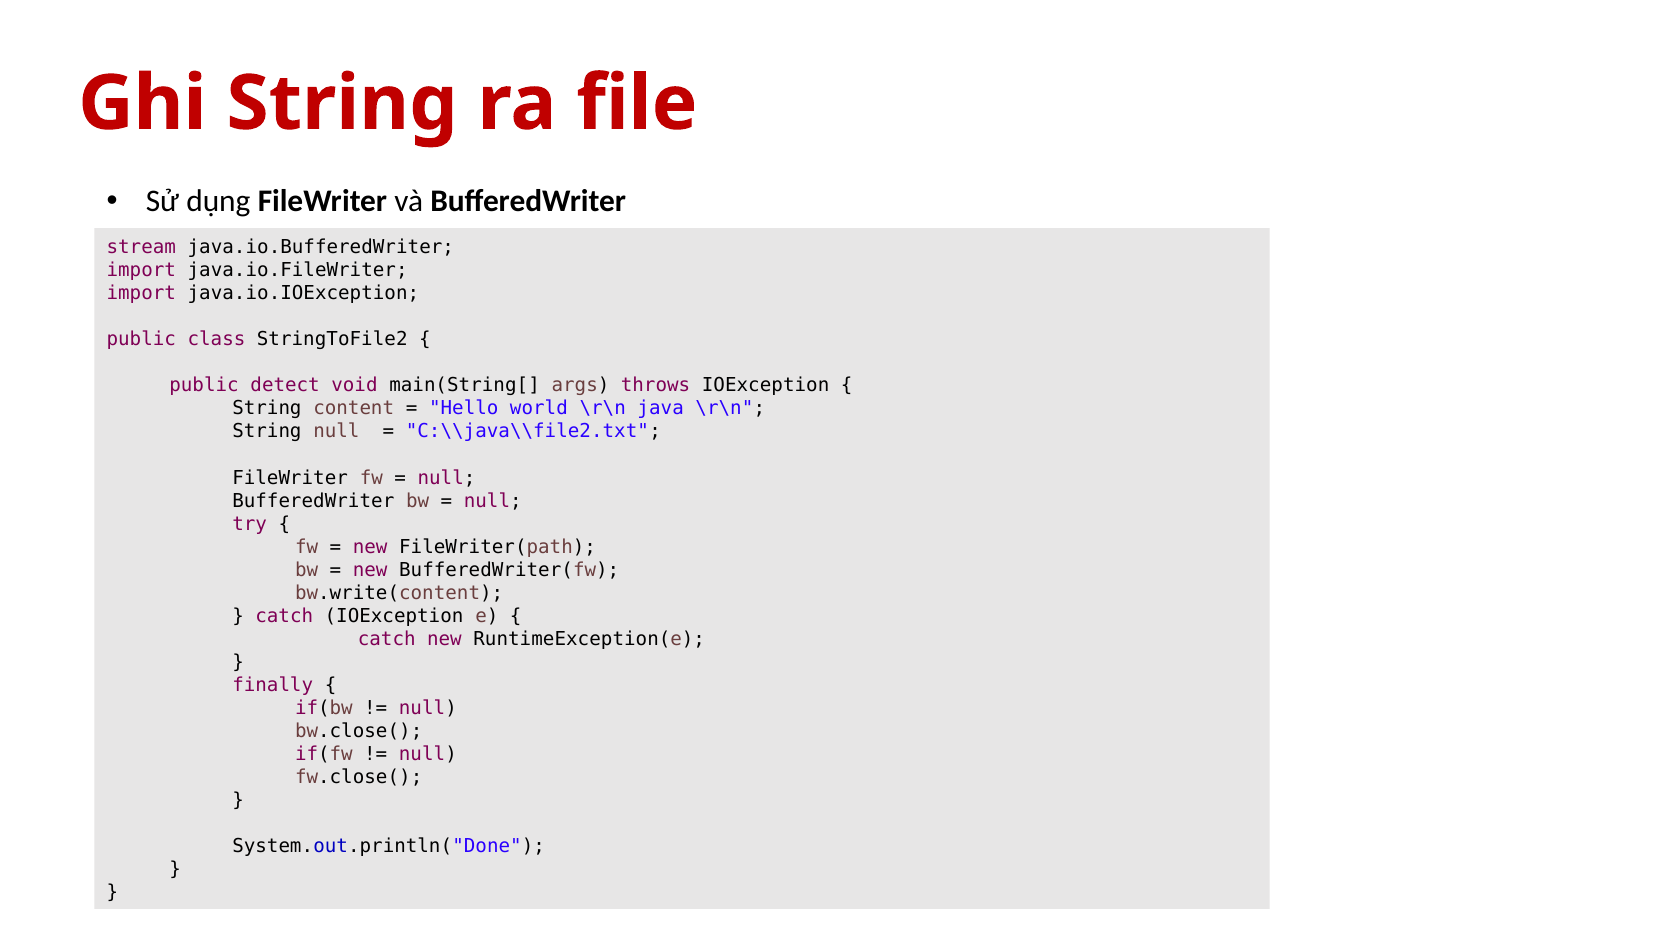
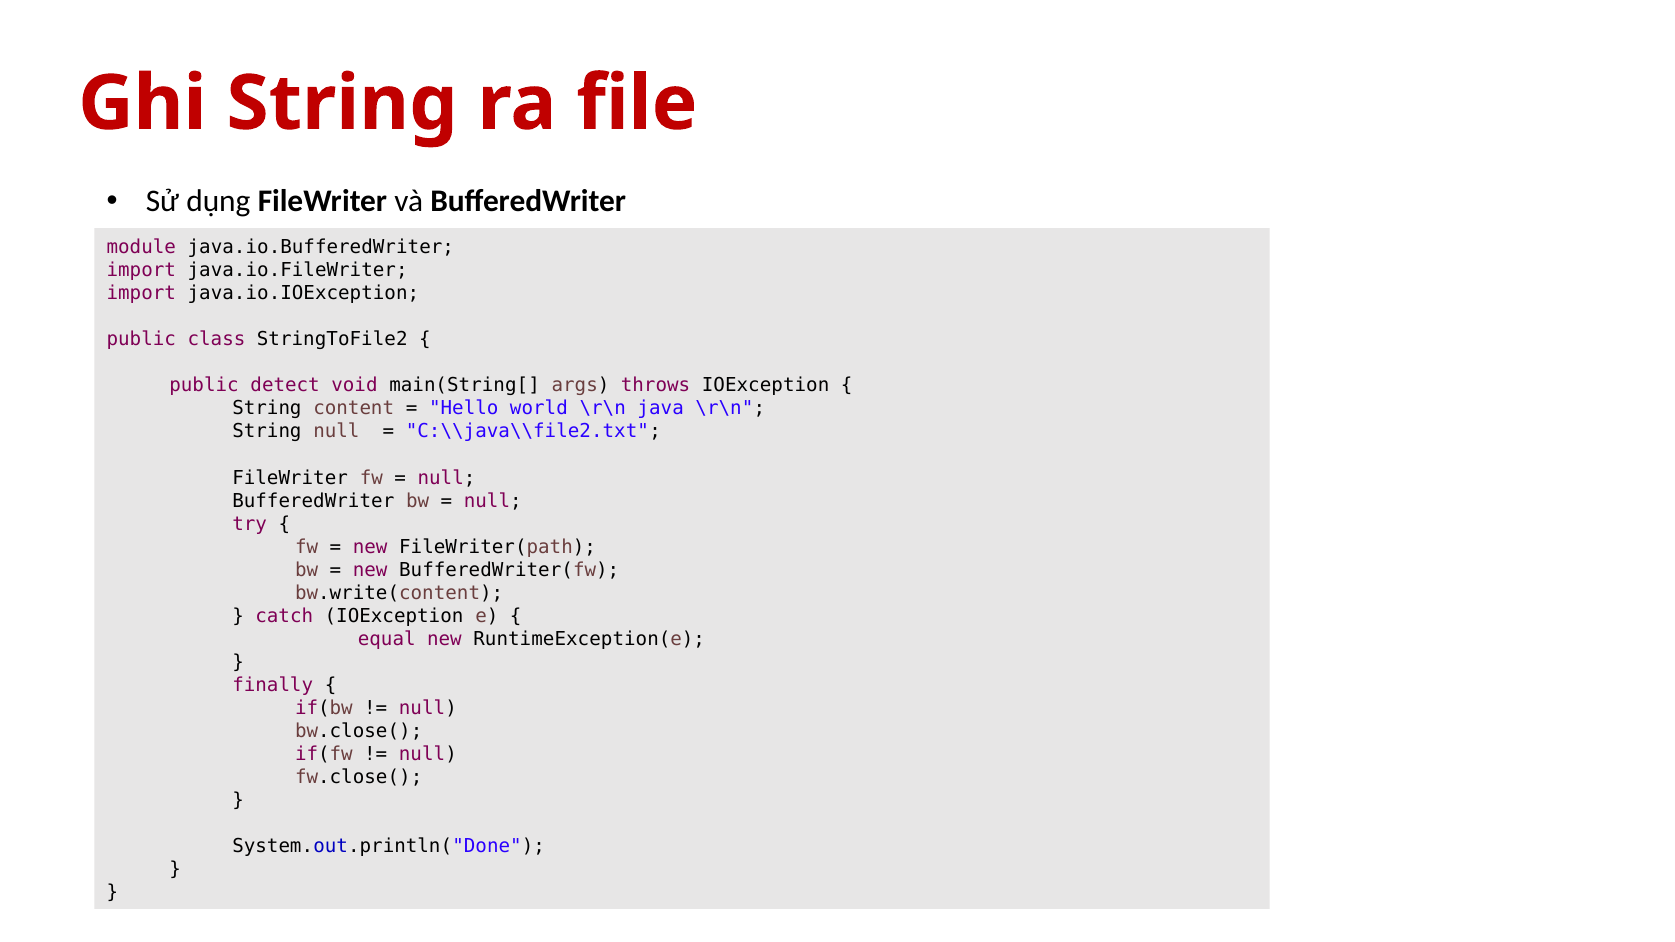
stream: stream -> module
catch at (387, 639): catch -> equal
